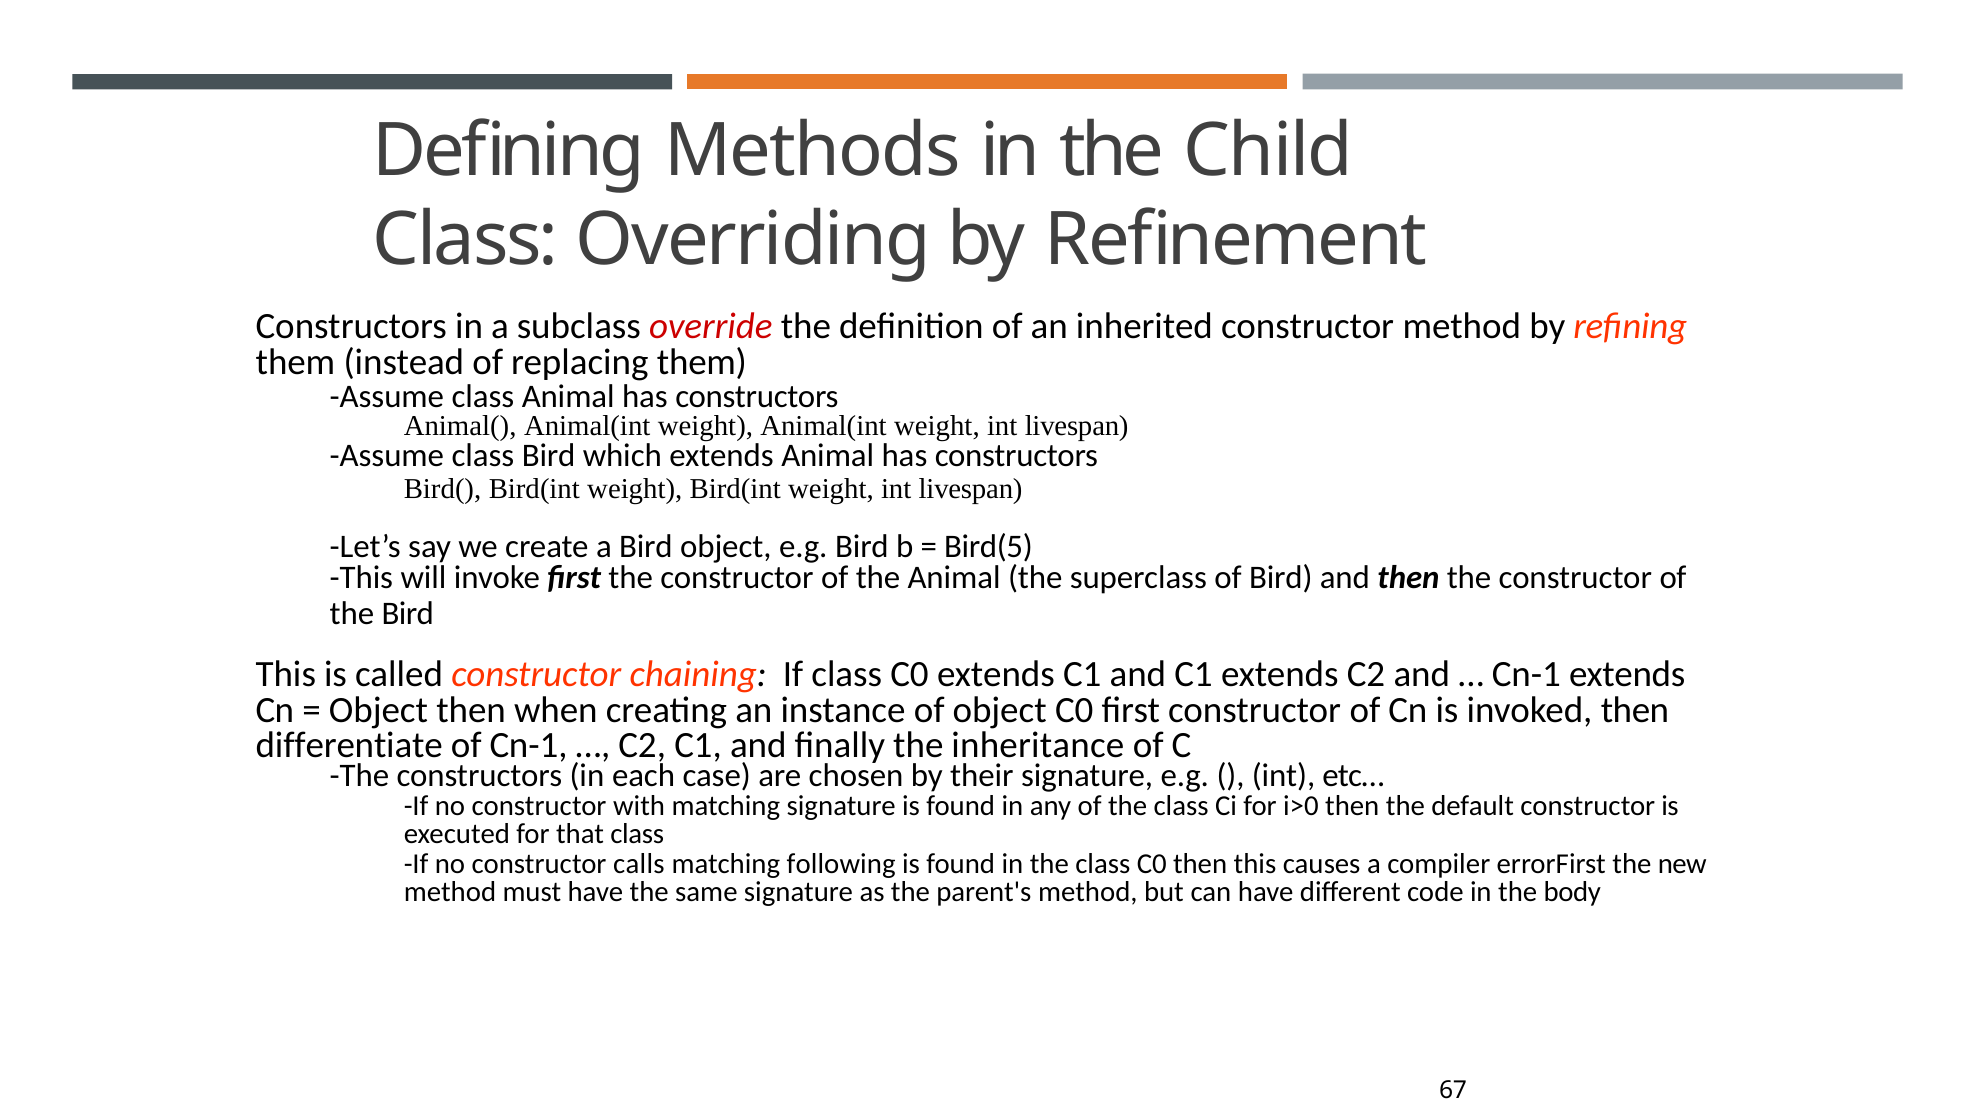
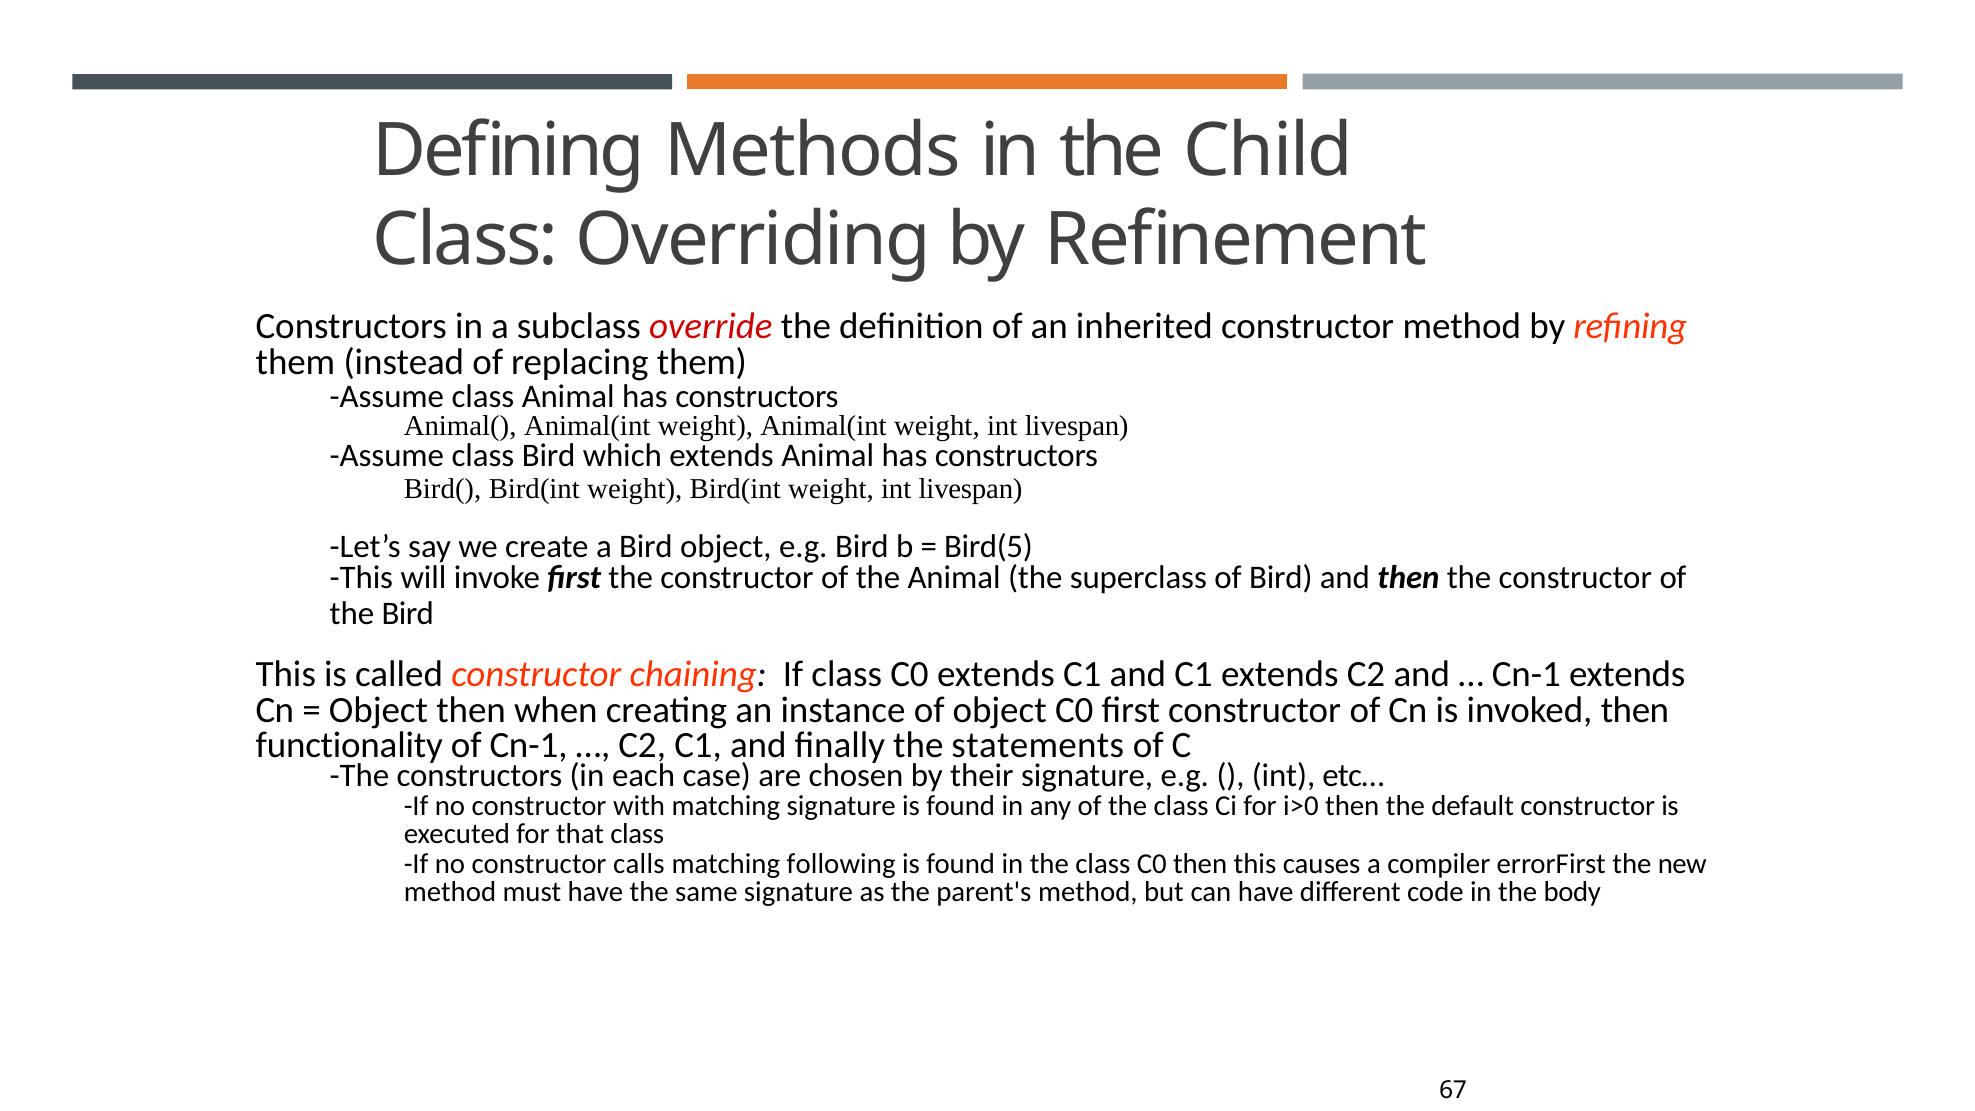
differentiate: differentiate -> functionality
inheritance: inheritance -> statements
